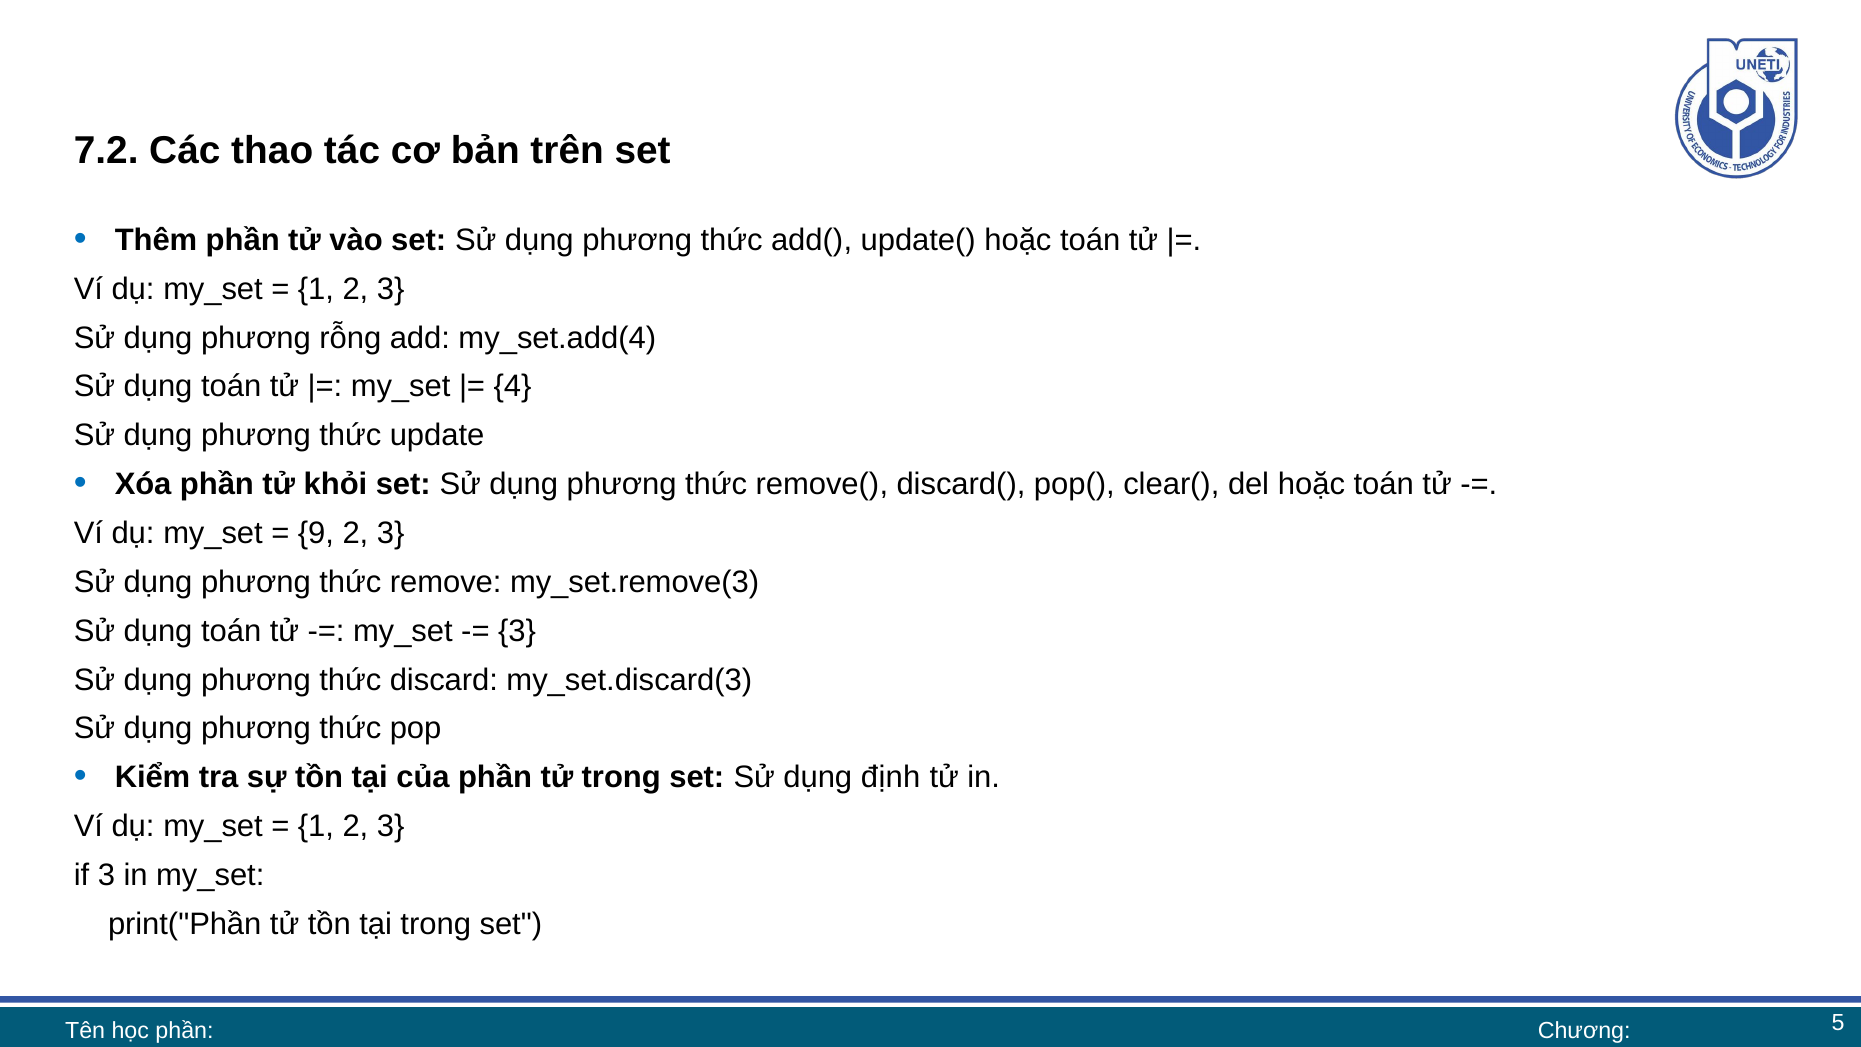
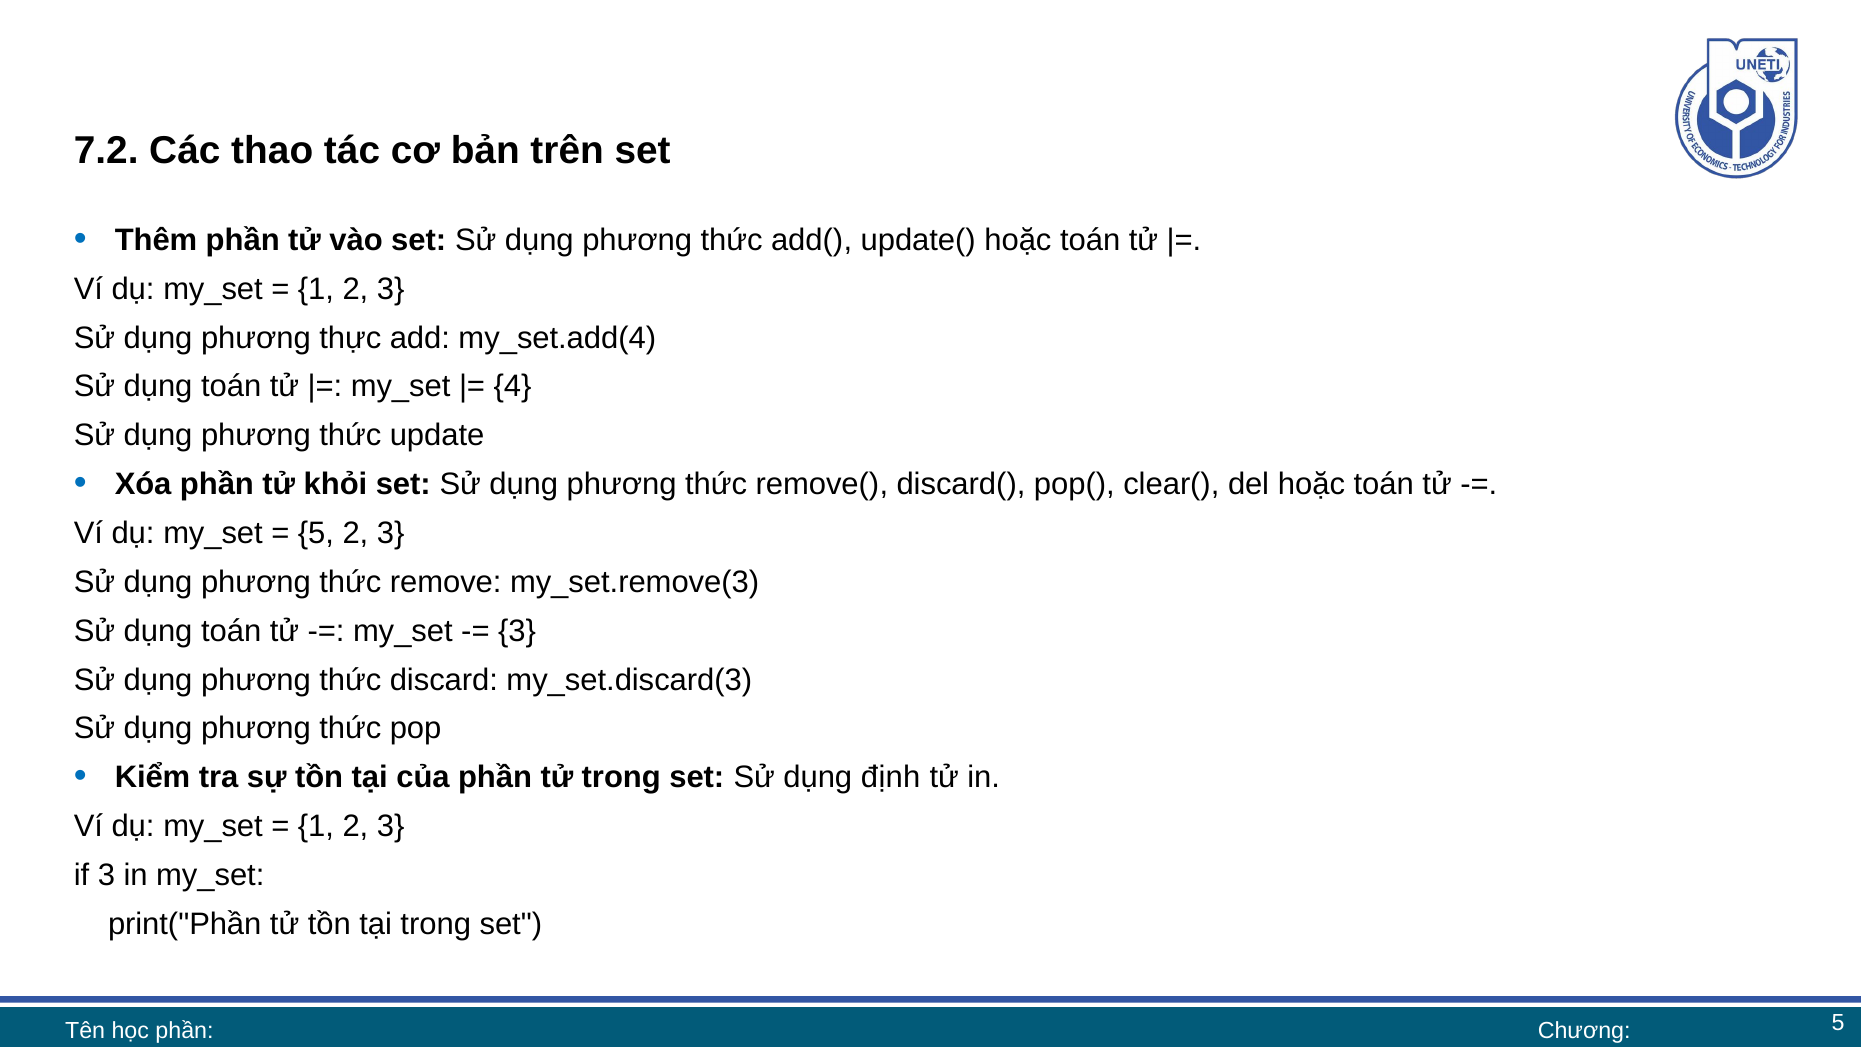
rỗng: rỗng -> thực
9 at (316, 533): 9 -> 5
